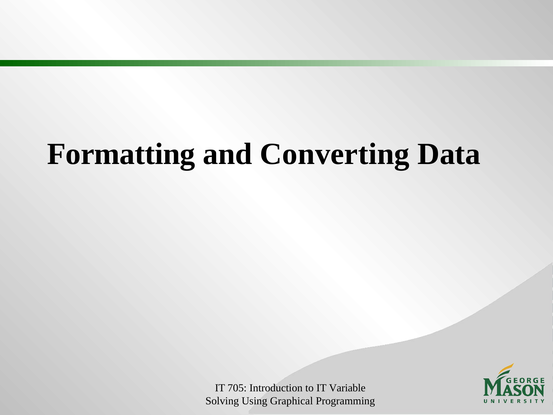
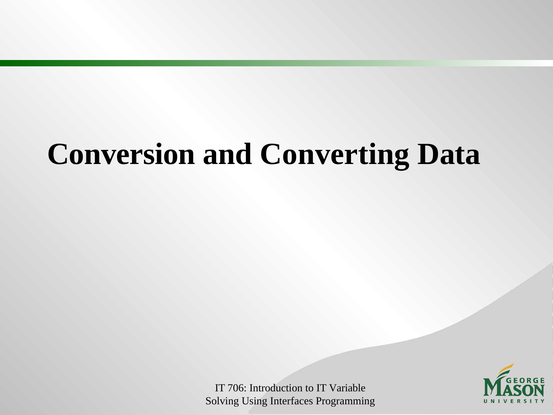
Formatting: Formatting -> Conversion
705: 705 -> 706
Graphical: Graphical -> Interfaces
